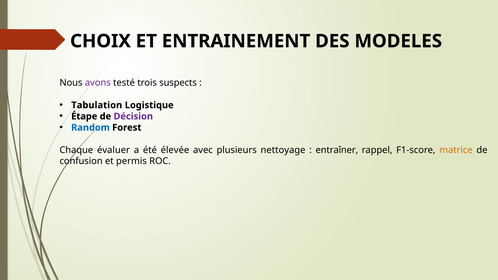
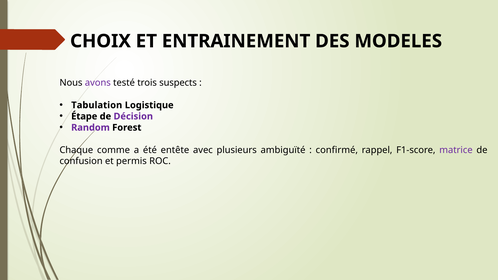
Random colour: blue -> purple
évaluer: évaluer -> comme
élevée: élevée -> entête
nettoyage: nettoyage -> ambiguïté
entraîner: entraîner -> confirmé
matrice colour: orange -> purple
